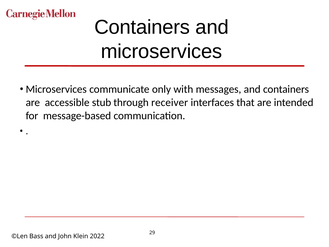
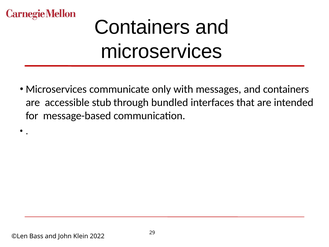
receiver: receiver -> bundled
